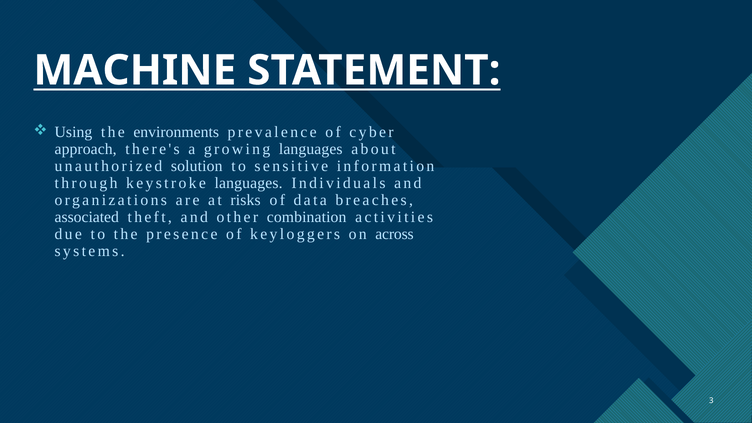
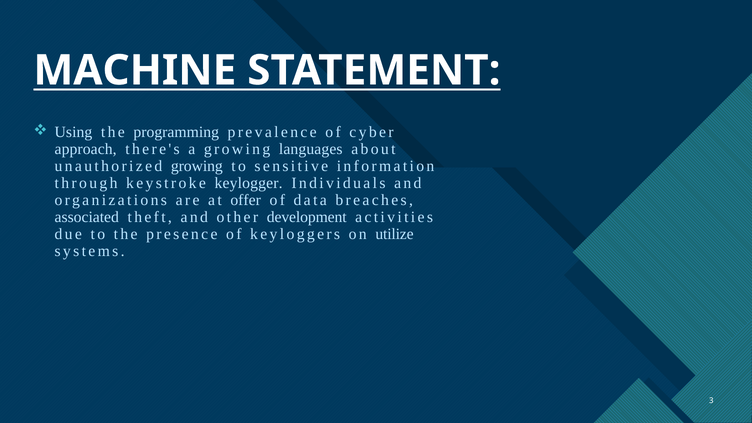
environments: environments -> programming
unauthorized solution: solution -> growing
keystroke languages: languages -> keylogger
risks: risks -> offer
combination: combination -> development
across: across -> utilize
